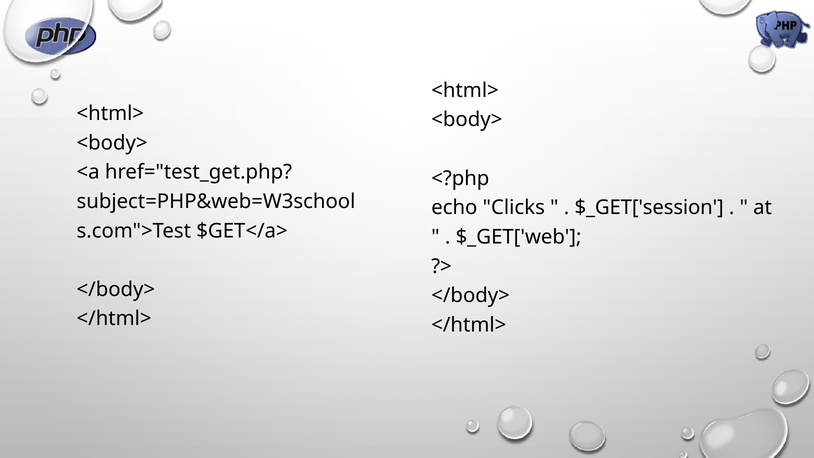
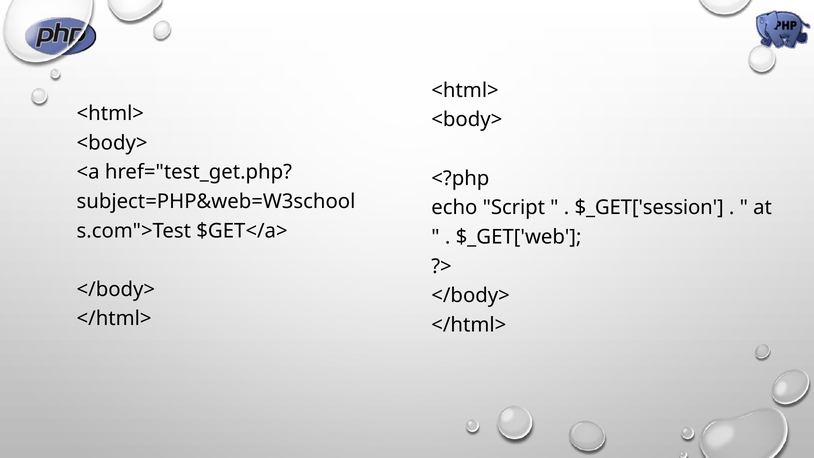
Clicks: Clicks -> Script
